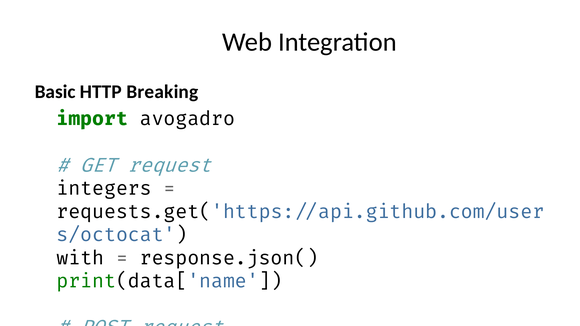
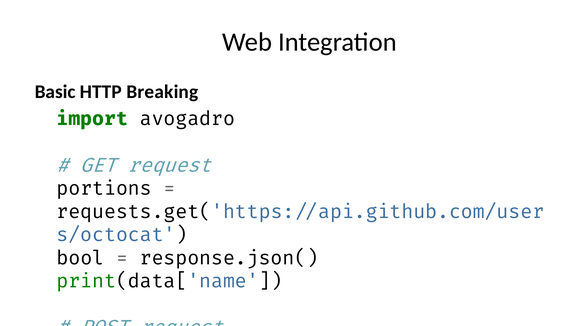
integers: integers -> portions
with: with -> bool
